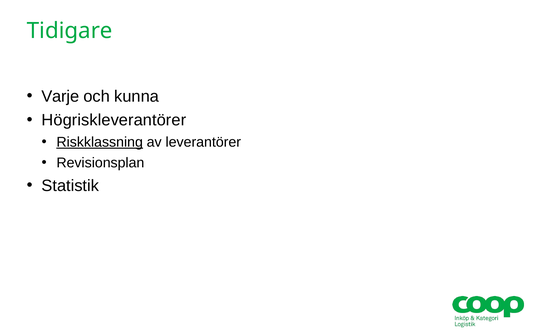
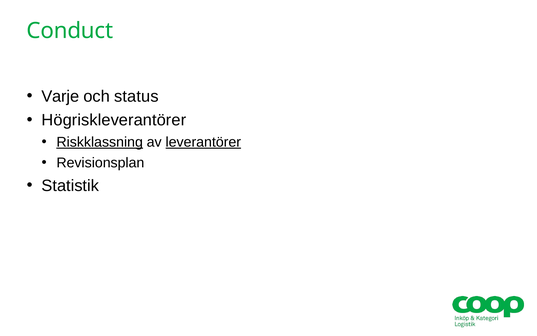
Tidigare: Tidigare -> Conduct
kunna: kunna -> status
leverantörer underline: none -> present
